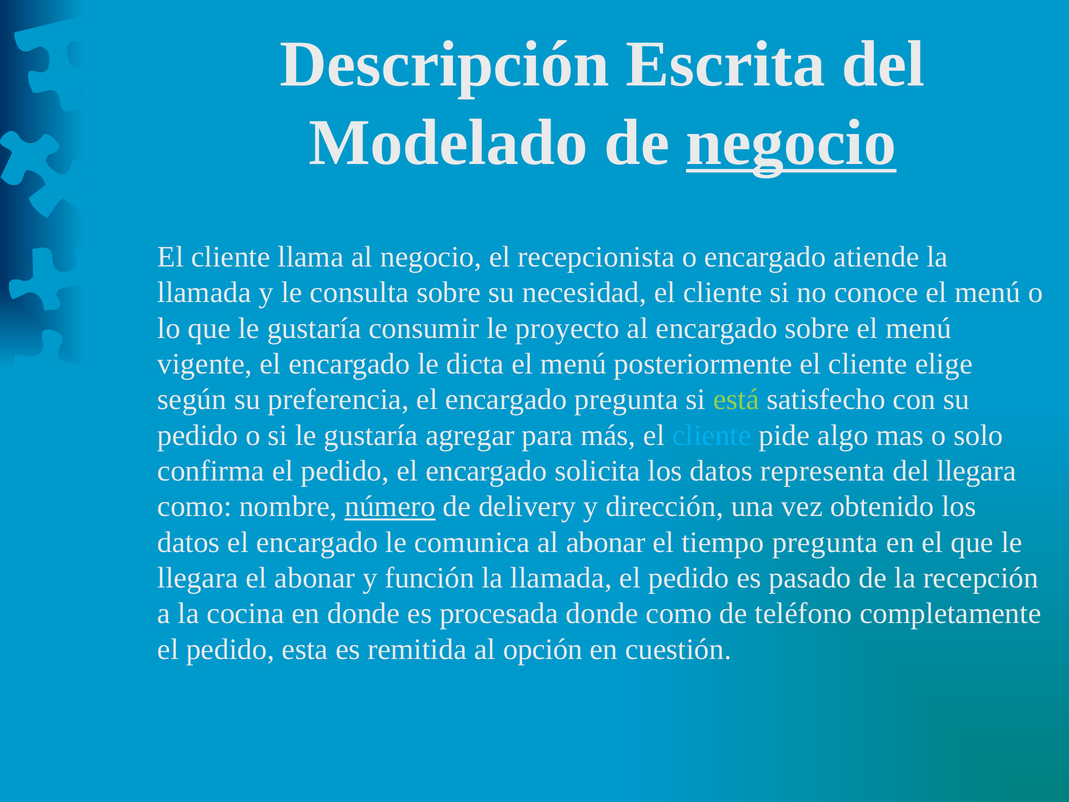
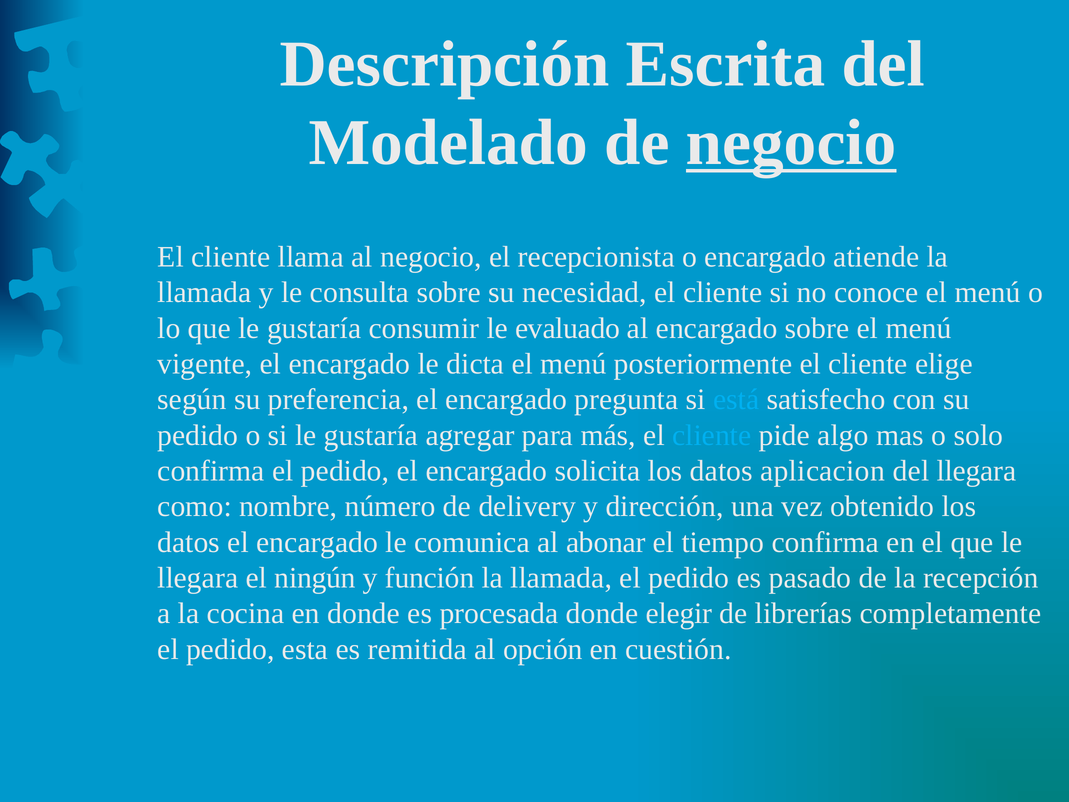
proyecto: proyecto -> evaluado
está colour: light green -> light blue
representa: representa -> aplicacion
número underline: present -> none
tiempo pregunta: pregunta -> confirma
el abonar: abonar -> ningún
donde como: como -> elegir
teléfono: teléfono -> librerías
